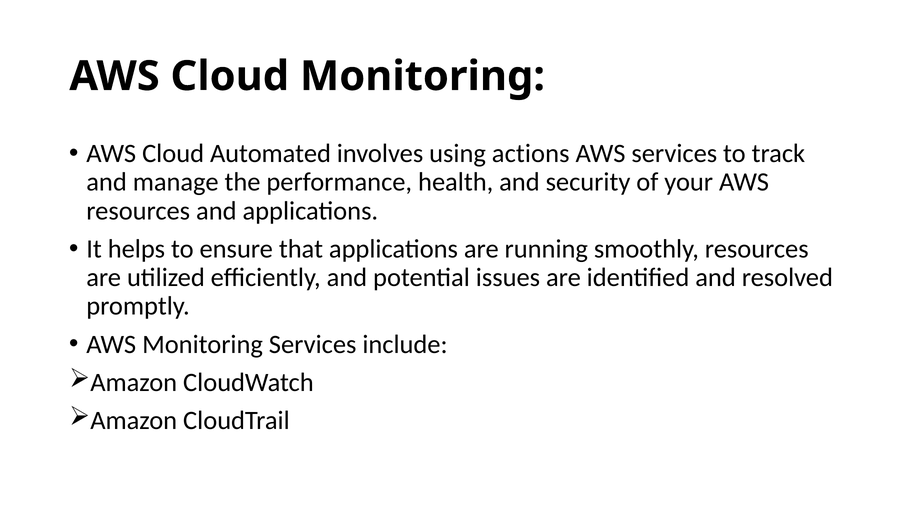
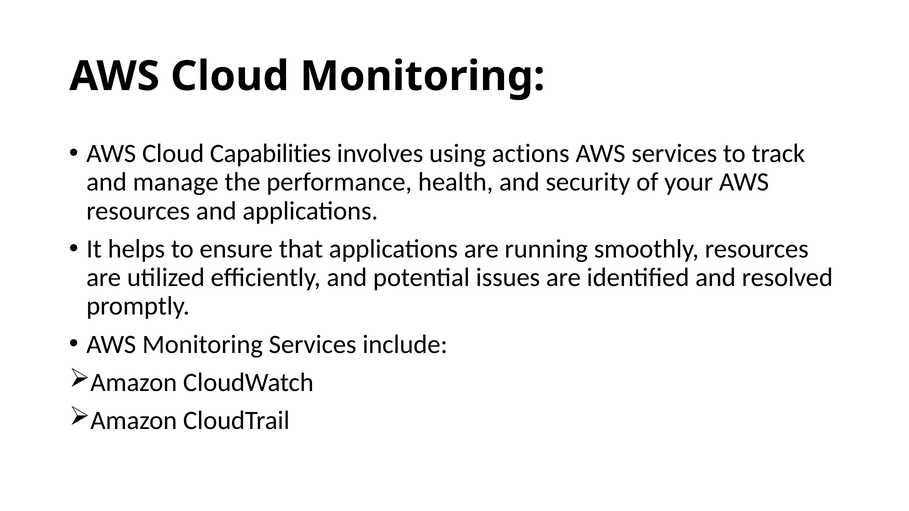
Automated: Automated -> Capabilities
